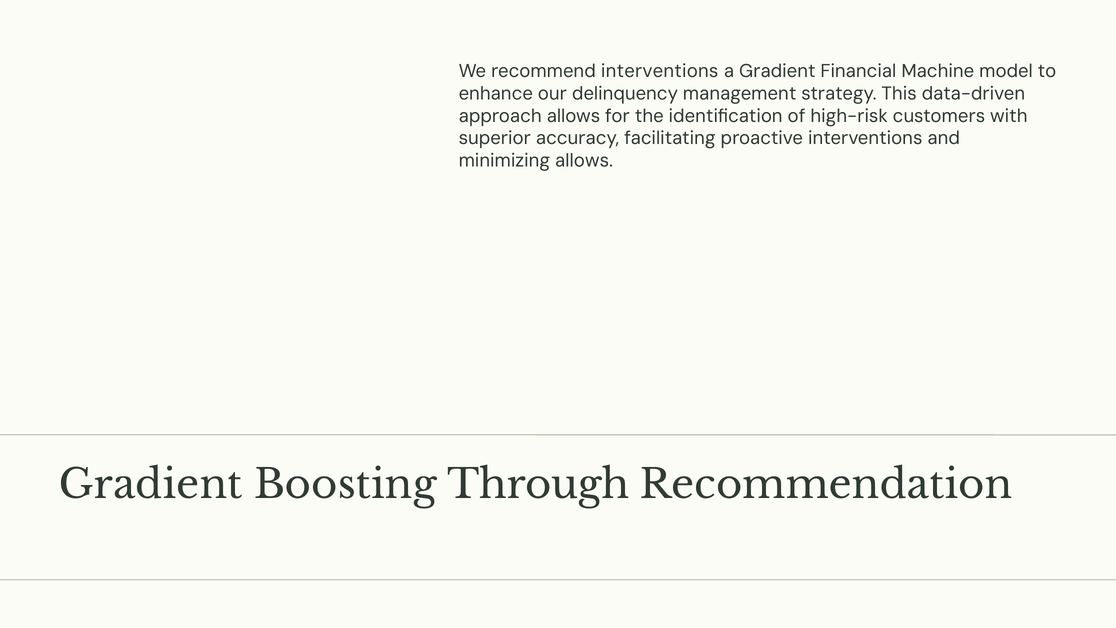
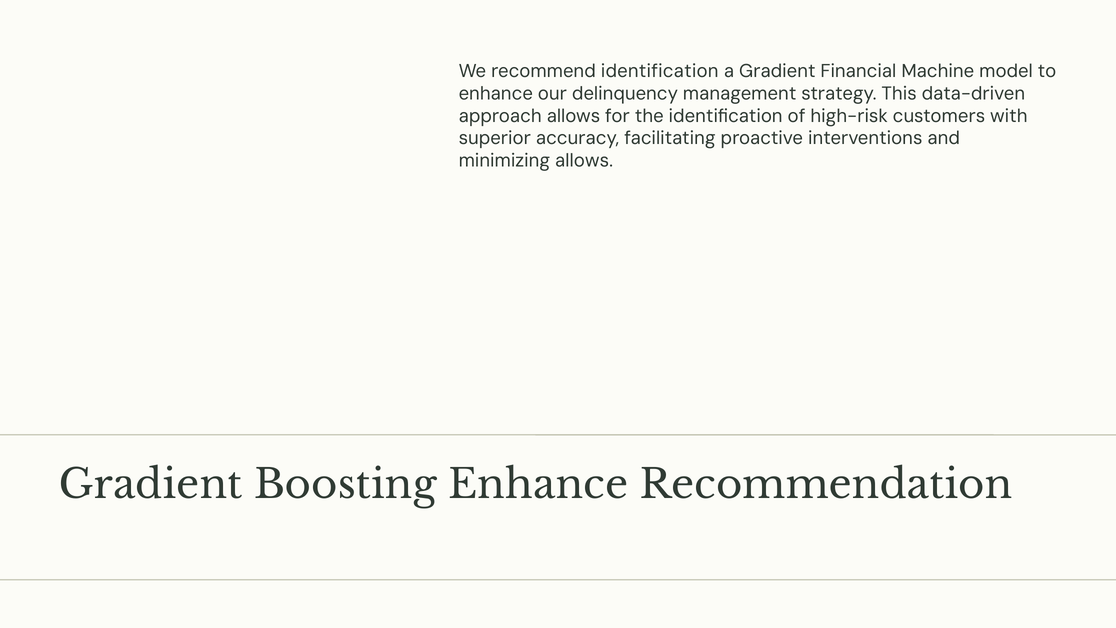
recommend interventions: interventions -> identification
Boosting Through: Through -> Enhance
